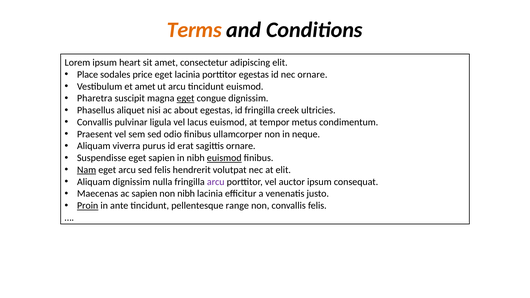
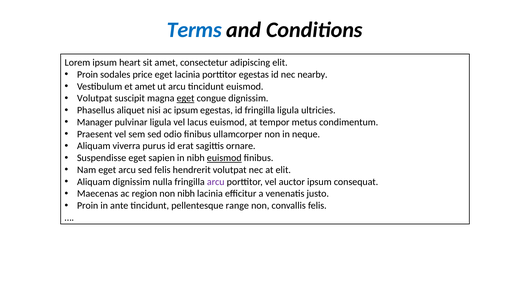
Terms colour: orange -> blue
Place at (88, 75): Place -> Proin
nec ornare: ornare -> nearby
Pharetra at (95, 98): Pharetra -> Volutpat
ac about: about -> ipsum
fringilla creek: creek -> ligula
Convallis at (95, 122): Convallis -> Manager
Nam underline: present -> none
ac sapien: sapien -> region
Proin at (88, 206) underline: present -> none
